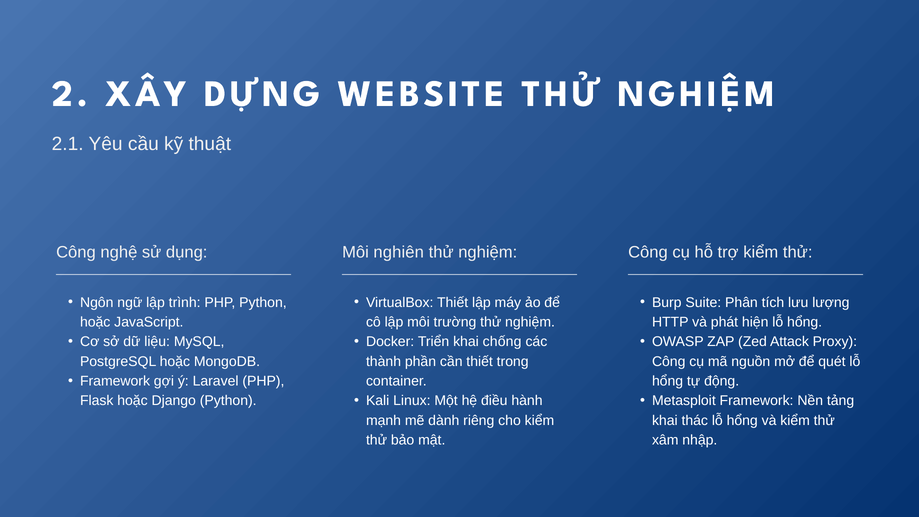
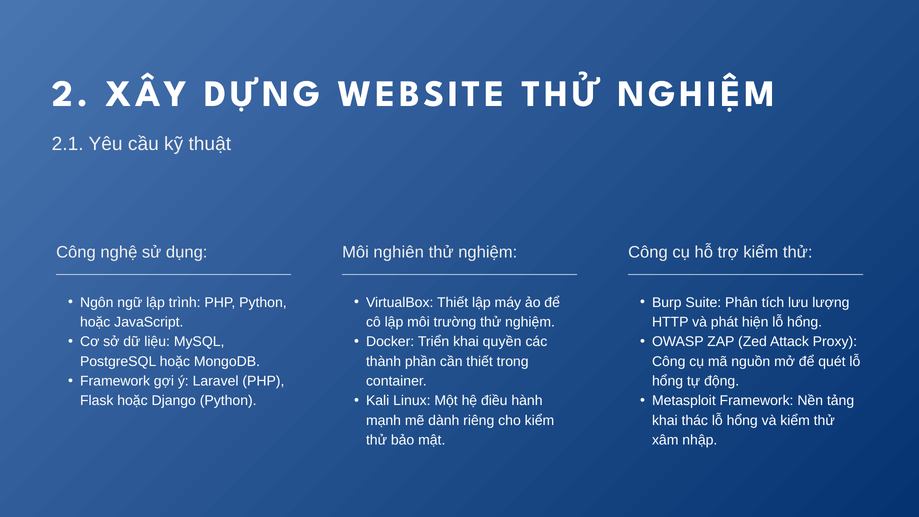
chống: chống -> quyền
